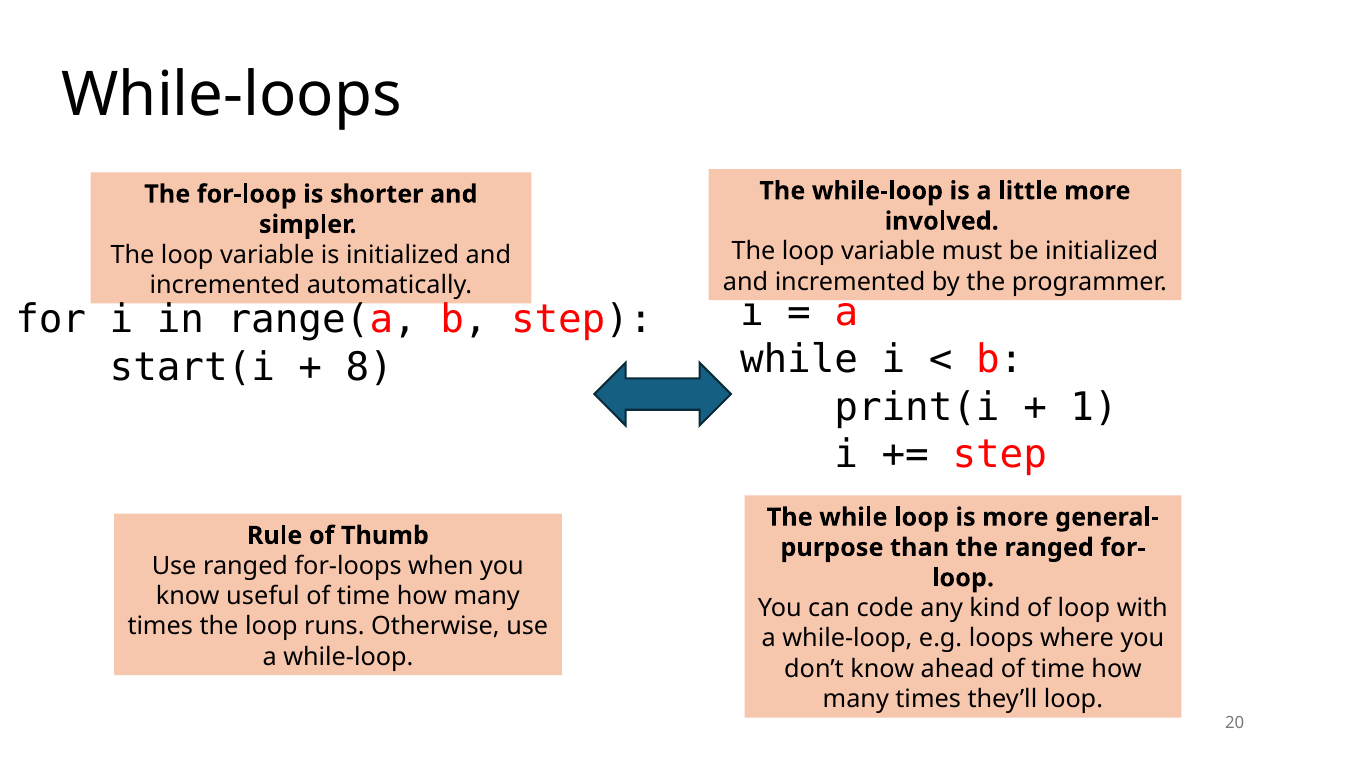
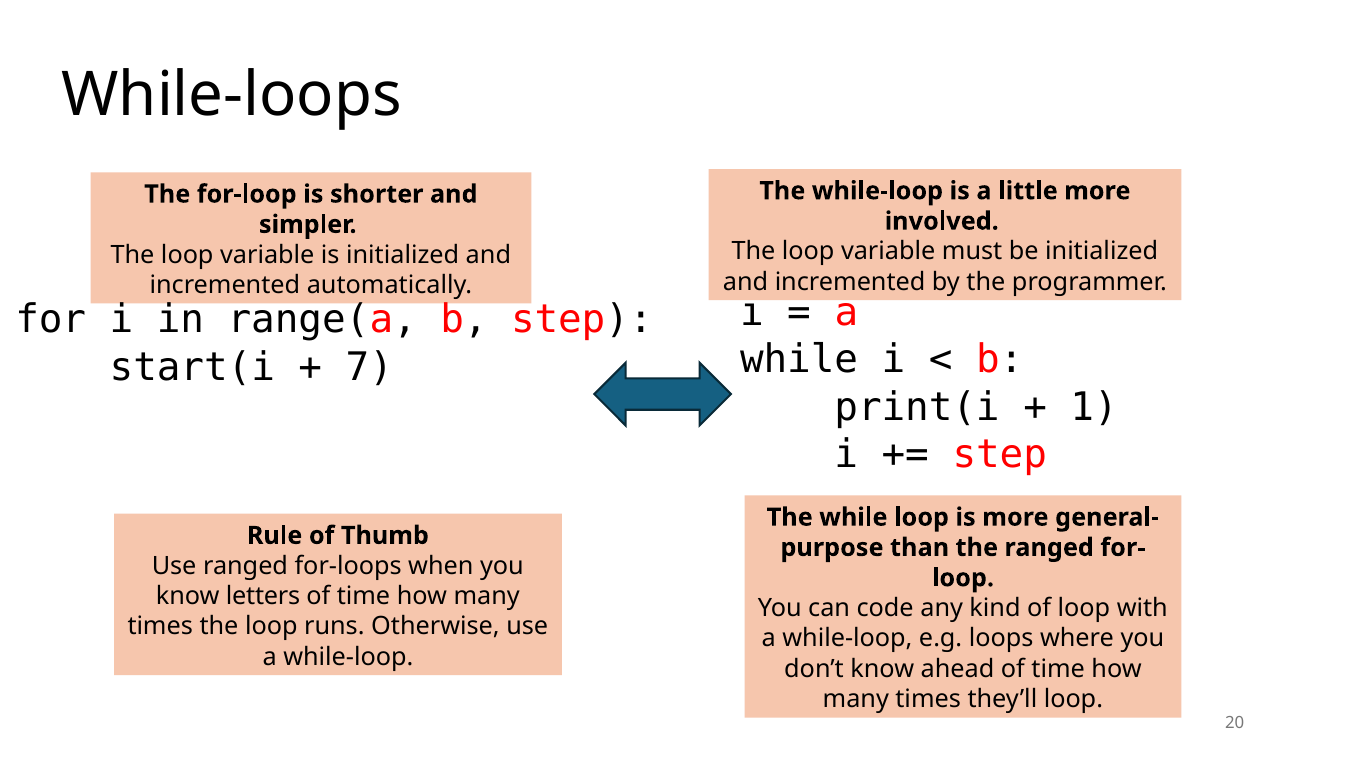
8: 8 -> 7
useful: useful -> letters
